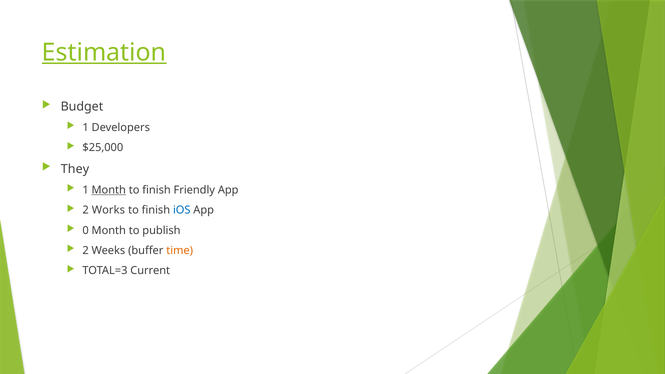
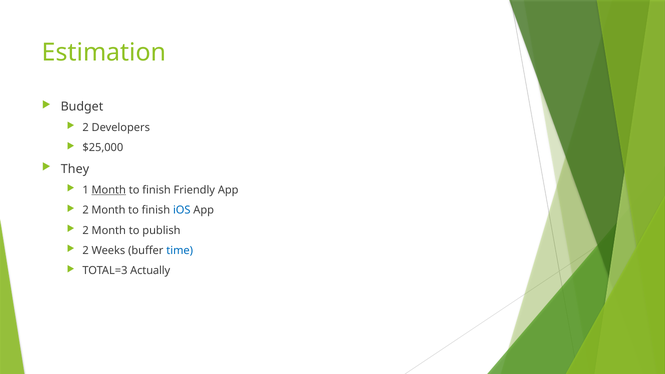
Estimation underline: present -> none
1 at (86, 128): 1 -> 2
Works at (108, 210): Works -> Month
0 at (86, 230): 0 -> 2
time colour: orange -> blue
Current: Current -> Actually
